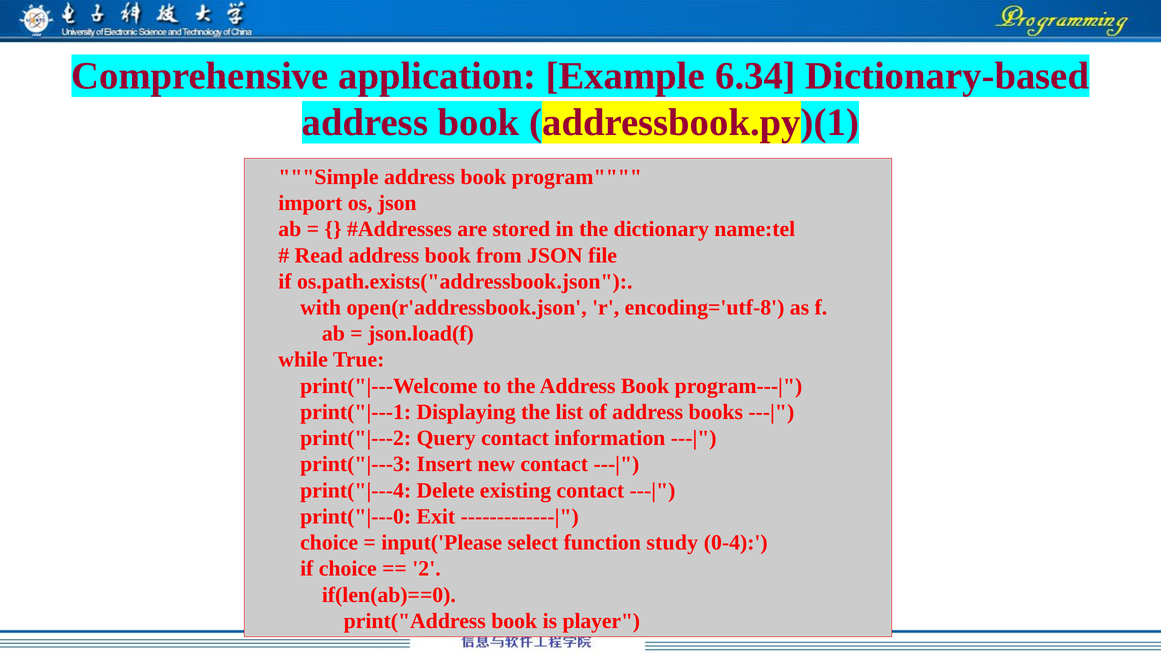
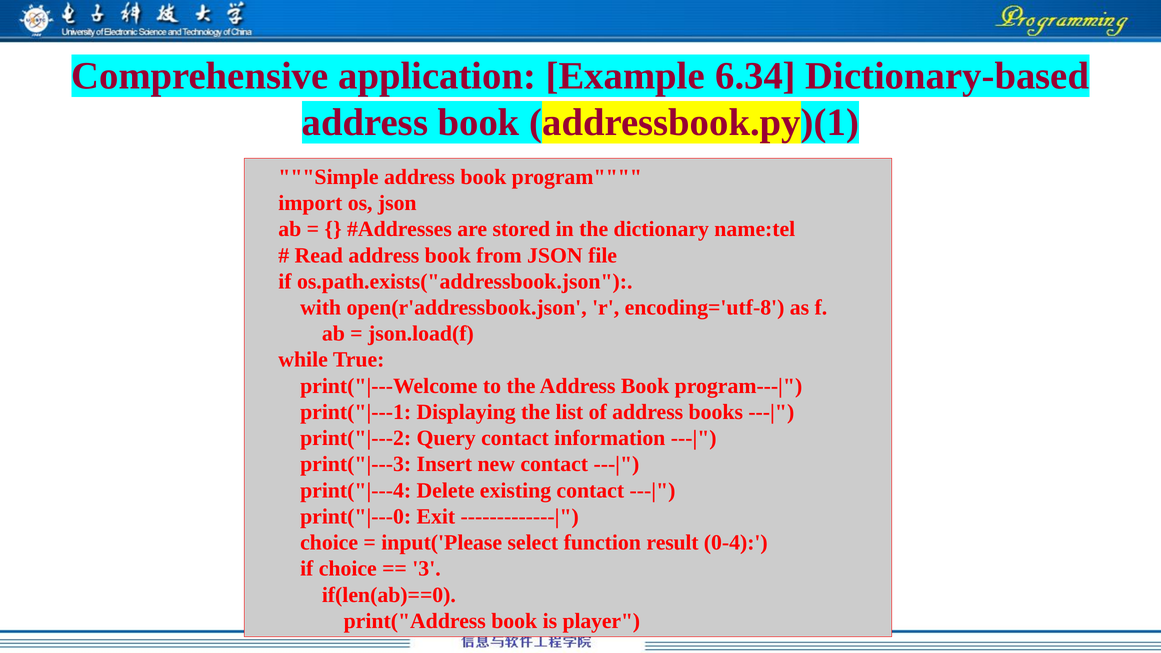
study: study -> result
2: 2 -> 3
